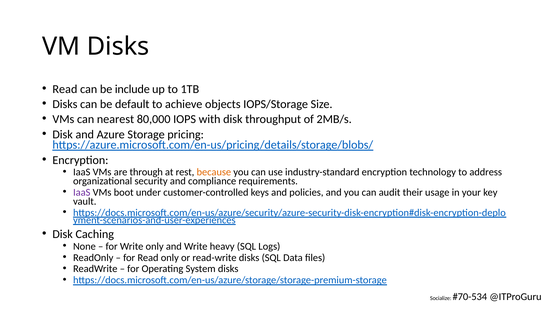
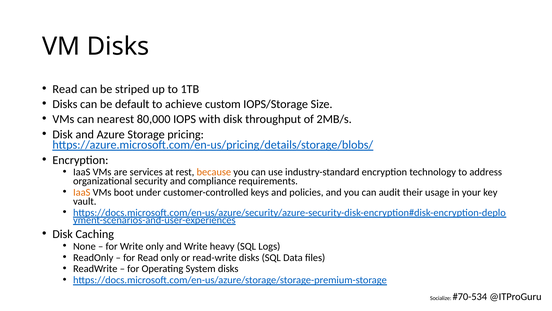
include: include -> striped
objects: objects -> custom
through: through -> services
IaaS at (82, 192) colour: purple -> orange
